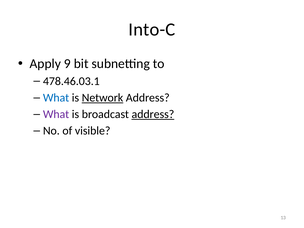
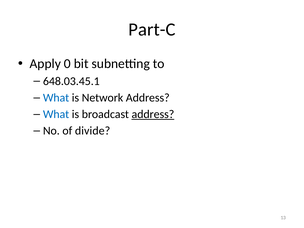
Into-C: Into-C -> Part-C
9: 9 -> 0
478.46.03.1: 478.46.03.1 -> 648.03.45.1
Network underline: present -> none
What at (56, 114) colour: purple -> blue
visible: visible -> divide
